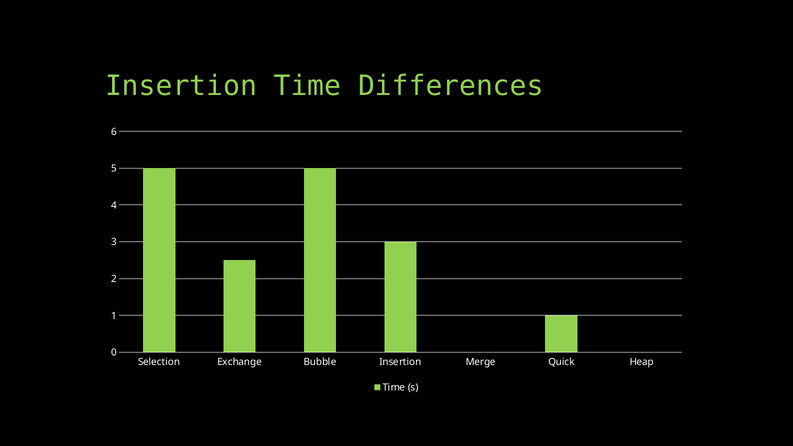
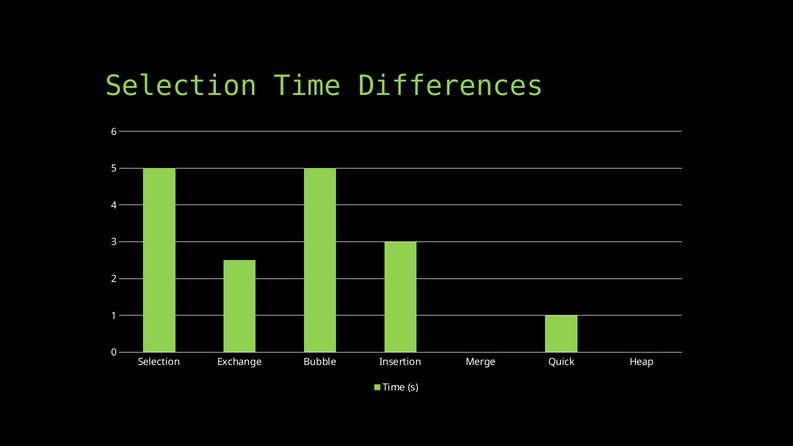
Insertion at (181, 86): Insertion -> Selection
